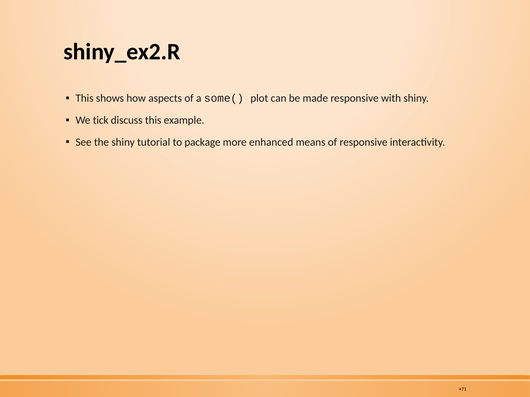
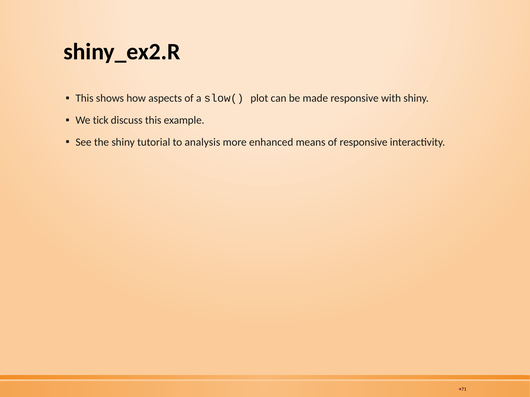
some(: some( -> slow(
package: package -> analysis
